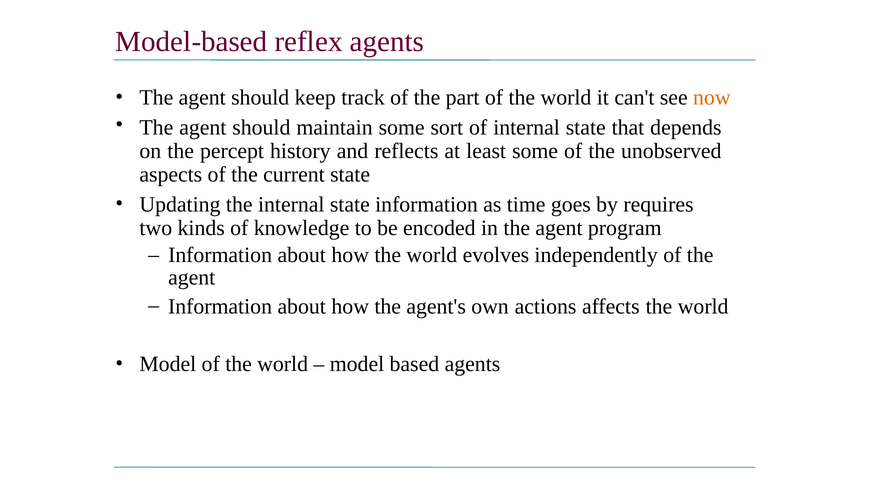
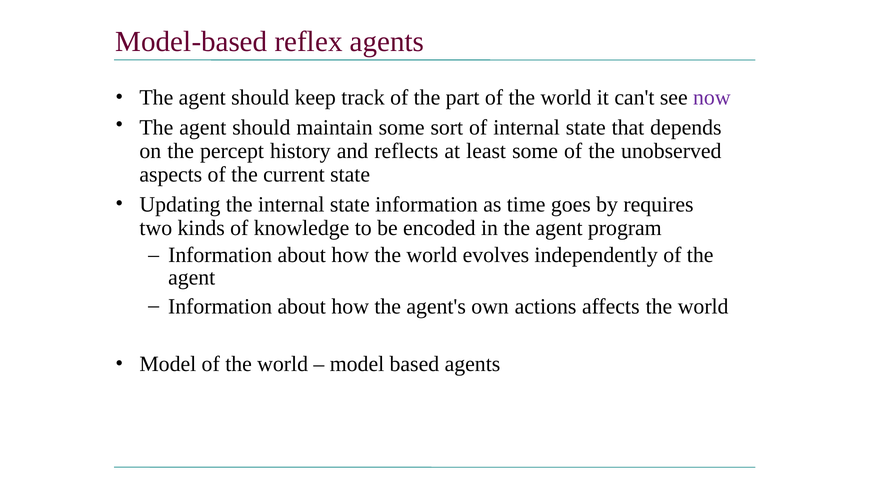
now colour: orange -> purple
